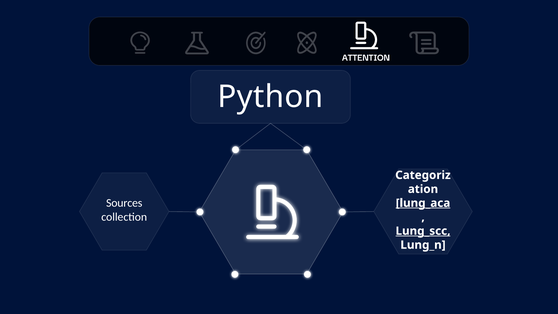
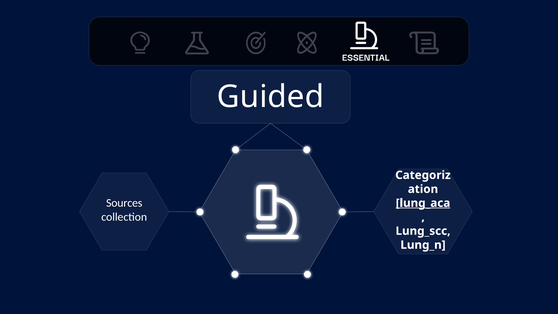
ATTENTION: ATTENTION -> ESSENTIAL
Python: Python -> Guided
Lung_scc underline: present -> none
